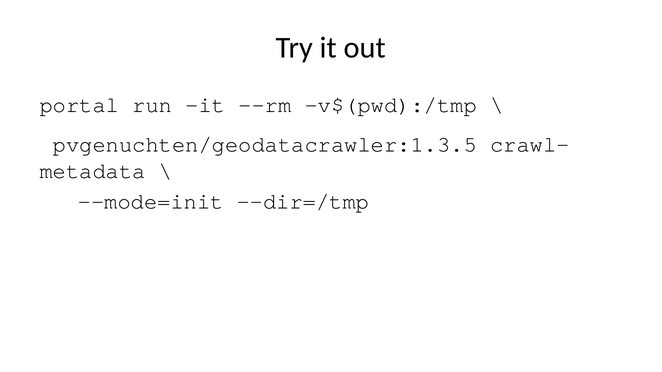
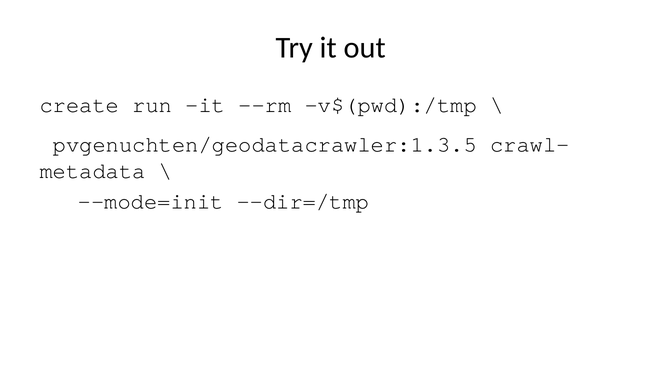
portal: portal -> create
